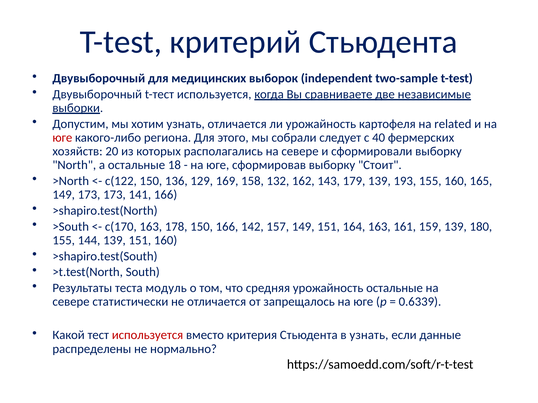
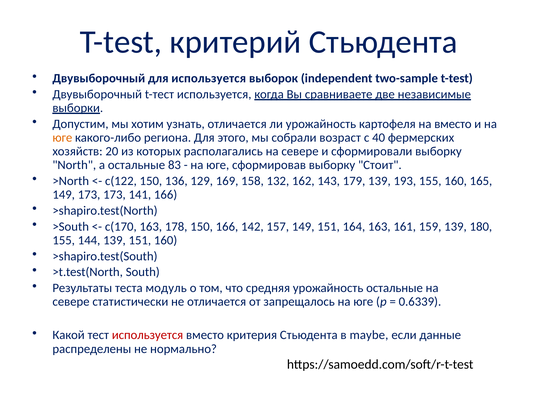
для медицинских: медицинских -> используется
на related: related -> вместо
юге at (62, 138) colour: red -> orange
следует: следует -> возраст
18: 18 -> 83
в узнать: узнать -> maybe
